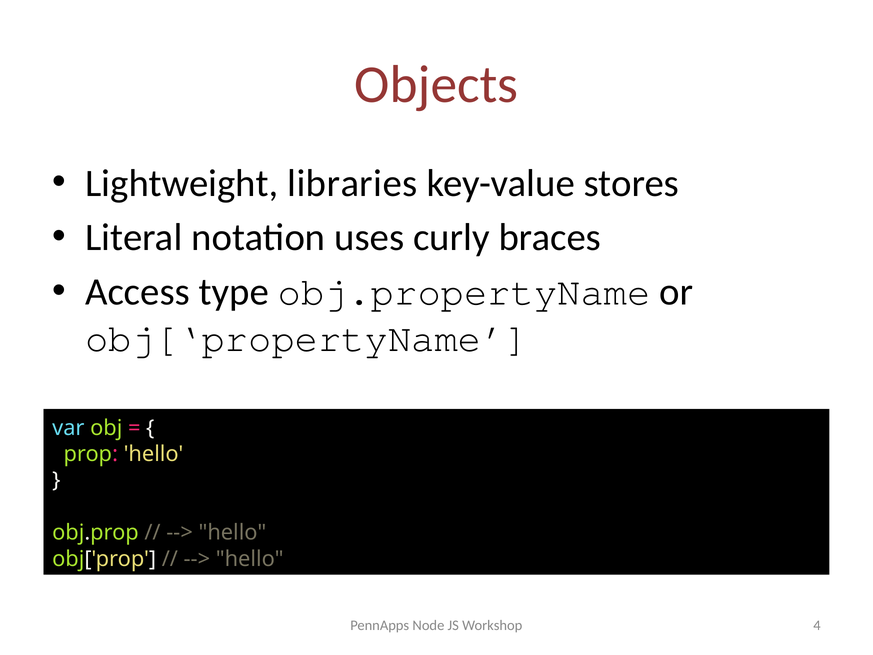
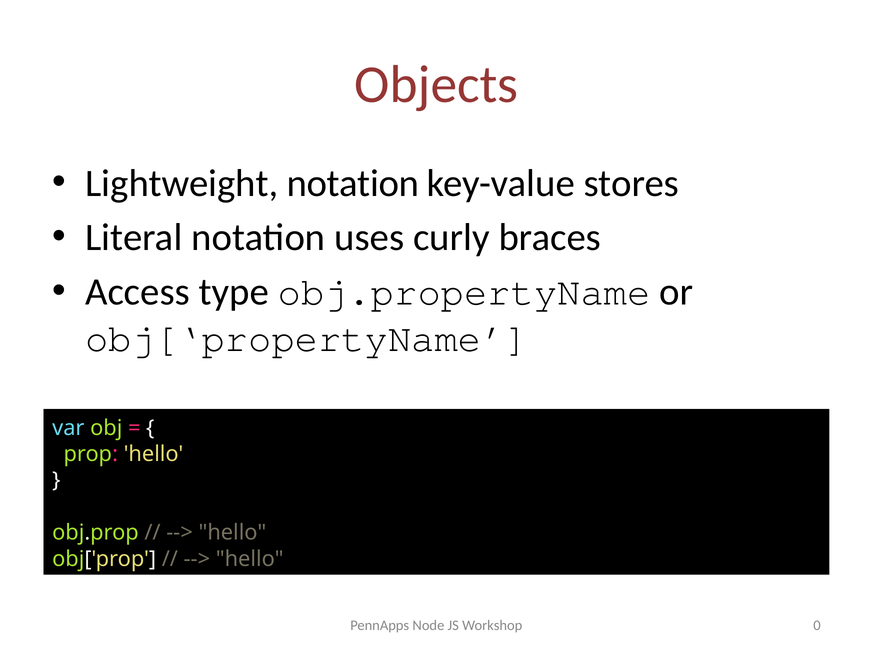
Lightweight libraries: libraries -> notation
4: 4 -> 0
